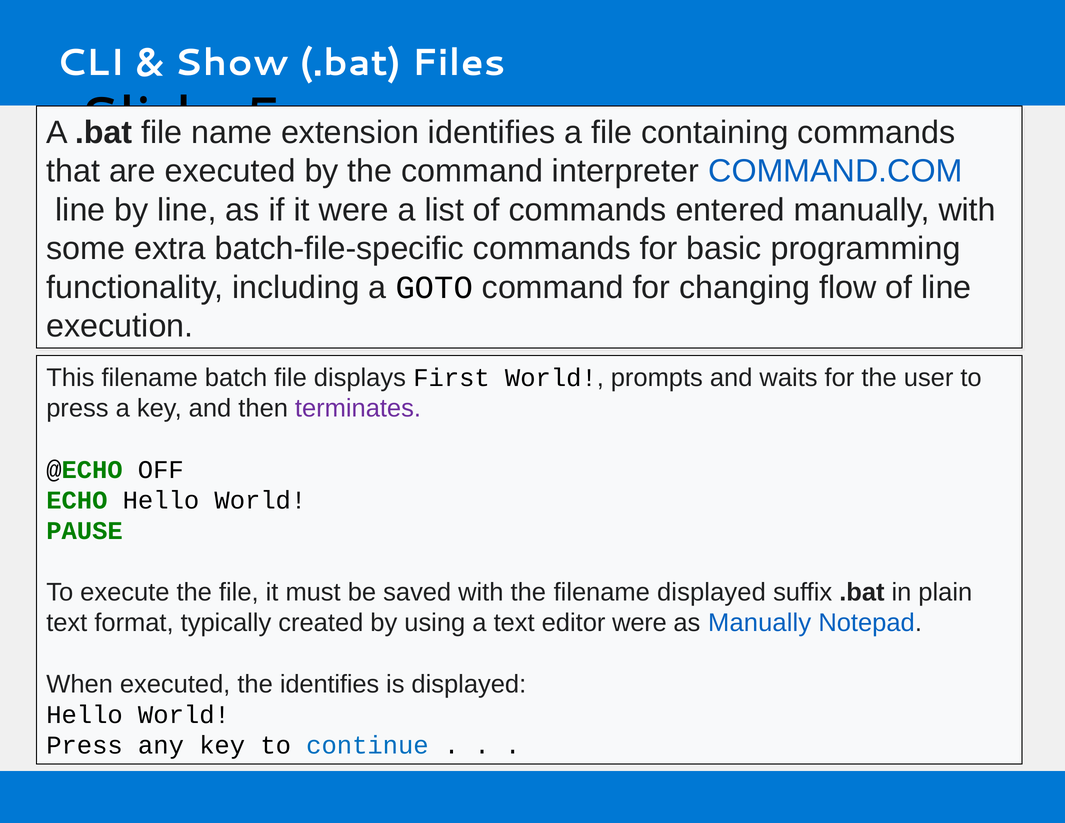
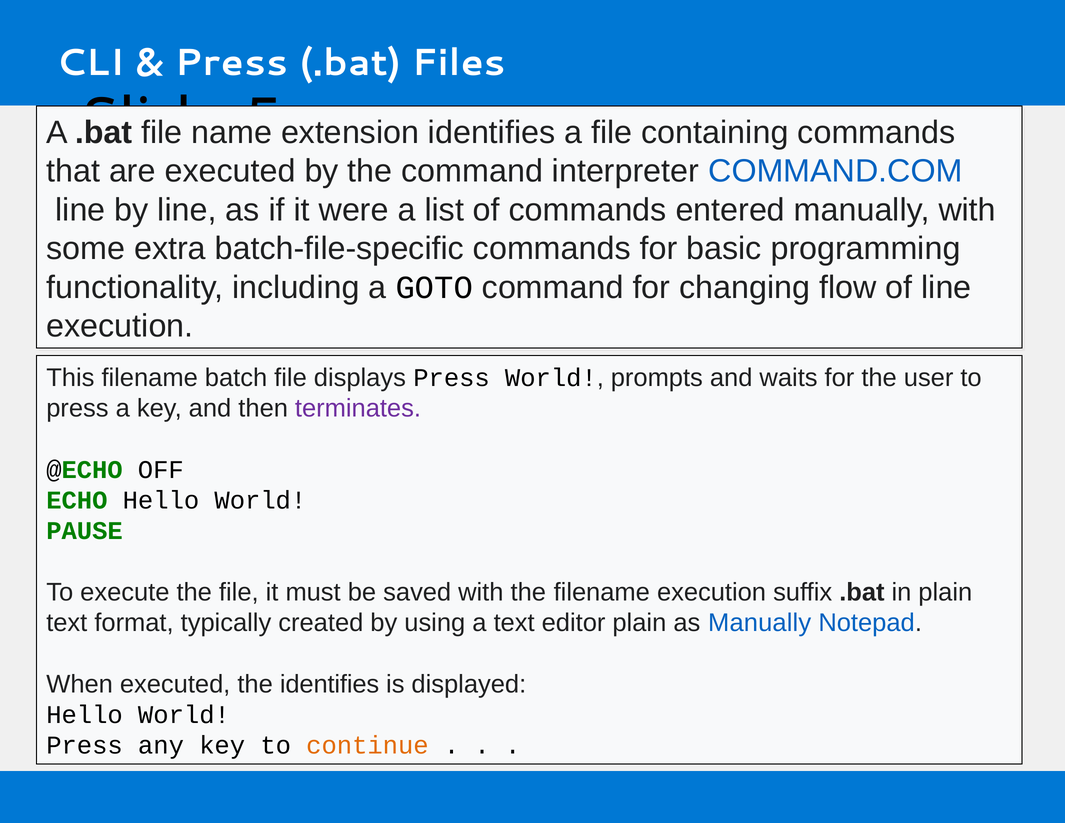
Show at (231, 63): Show -> Press
displays First: First -> Press
filename displayed: displayed -> execution
editor were: were -> plain
continue colour: blue -> orange
